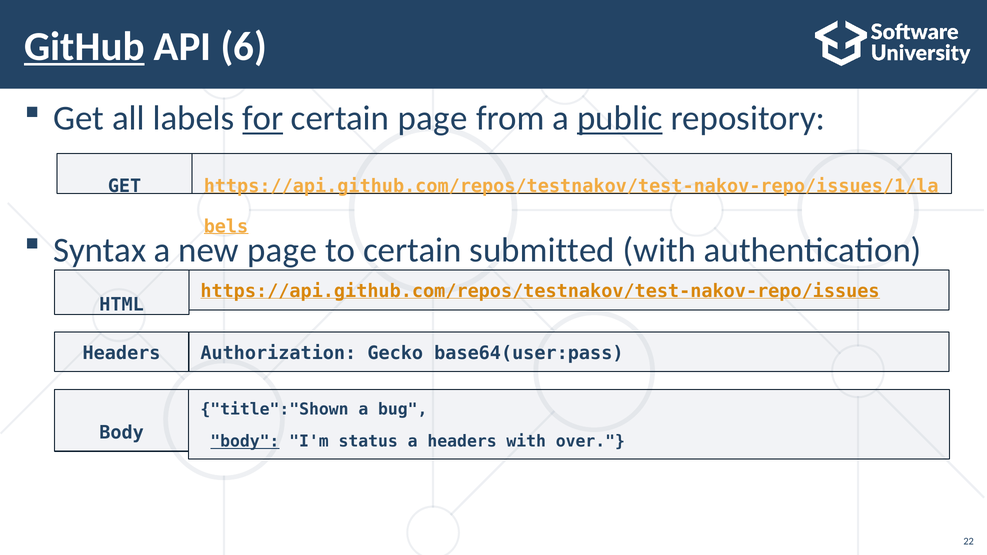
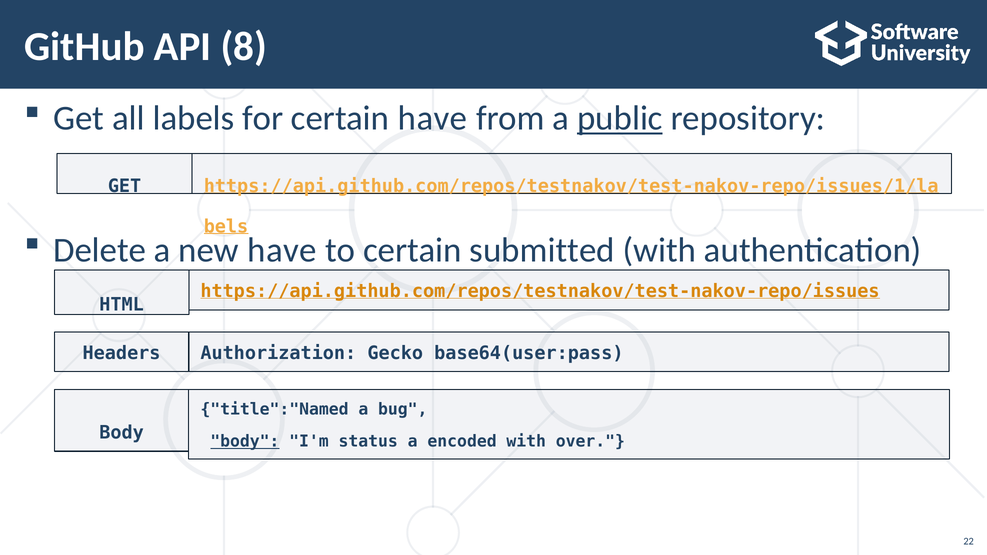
GitHub underline: present -> none
6: 6 -> 8
for underline: present -> none
certain page: page -> have
Syntax: Syntax -> Delete
new page: page -> have
title":"Shown: title":"Shown -> title":"Named
a headers: headers -> encoded
